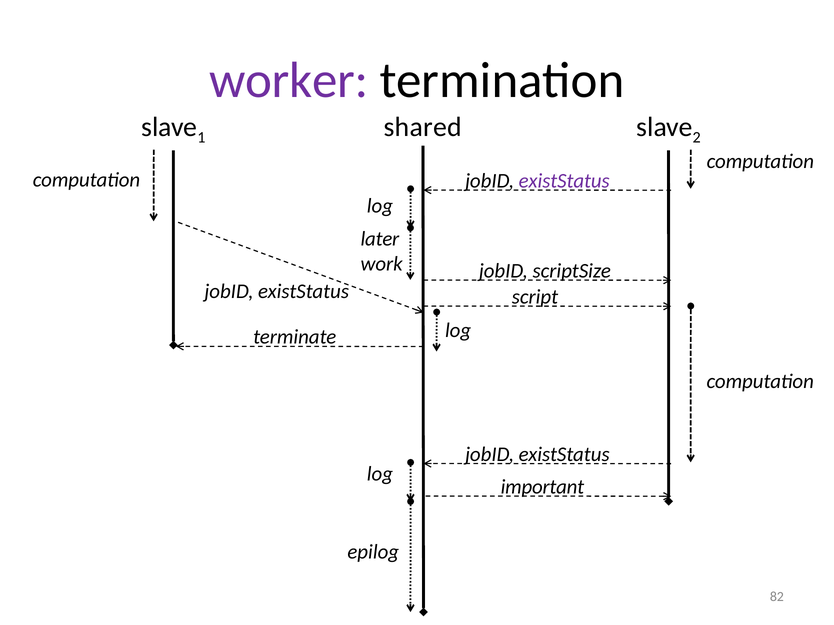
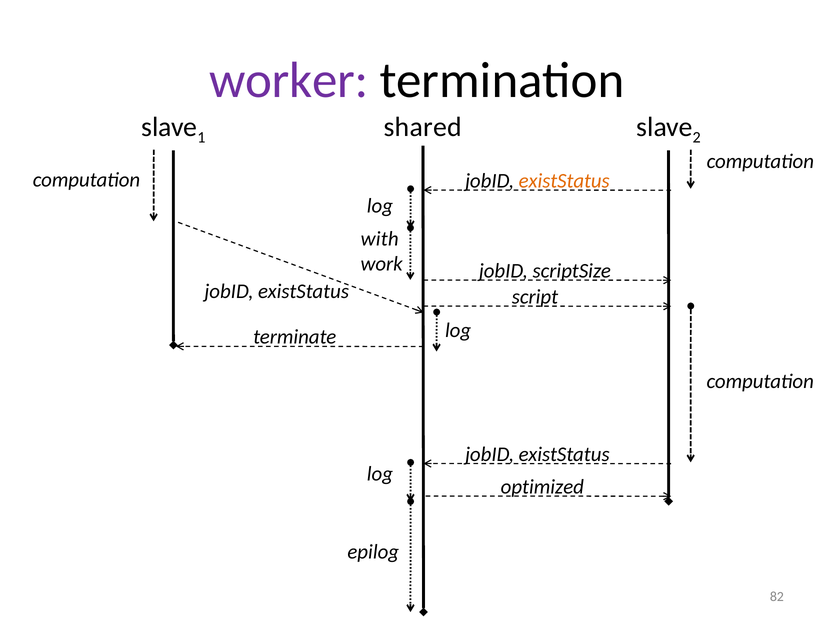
existStatus at (564, 181) colour: purple -> orange
later: later -> with
important: important -> optimized
